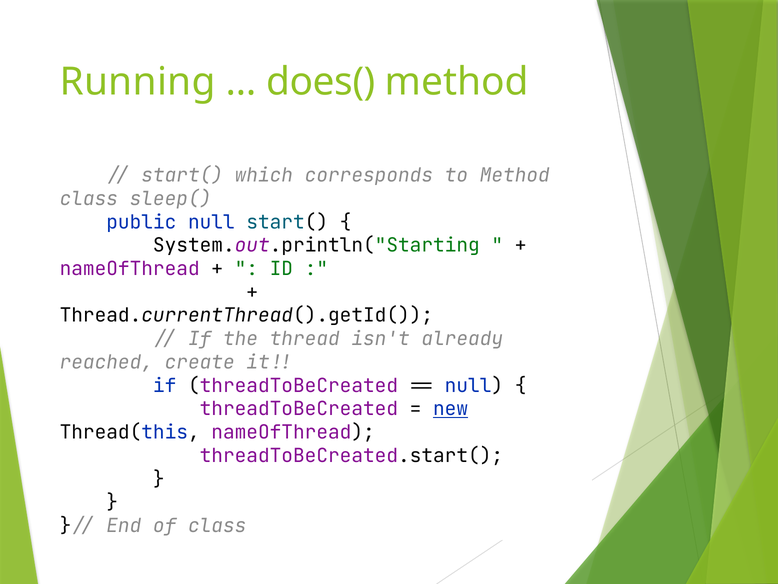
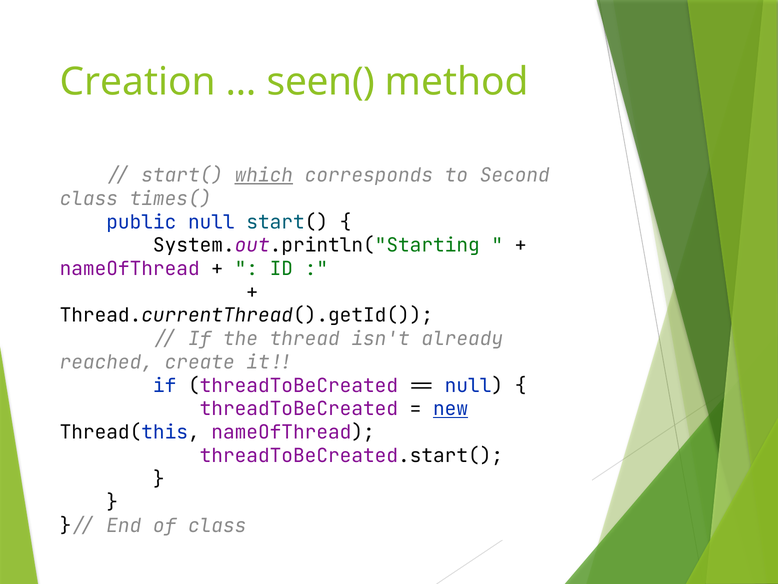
Running: Running -> Creation
does(: does( -> seen(
which underline: none -> present
to Method: Method -> Second
sleep(: sleep( -> times(
